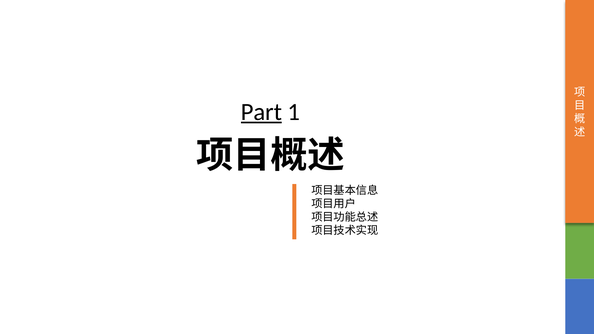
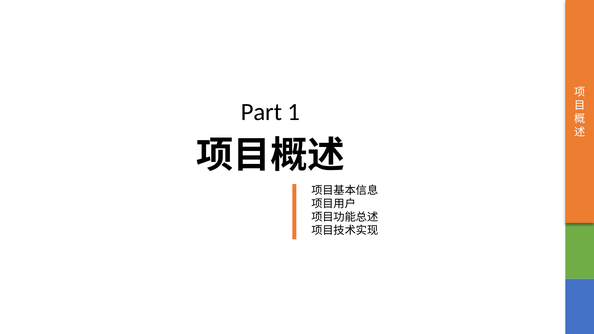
Part underline: present -> none
